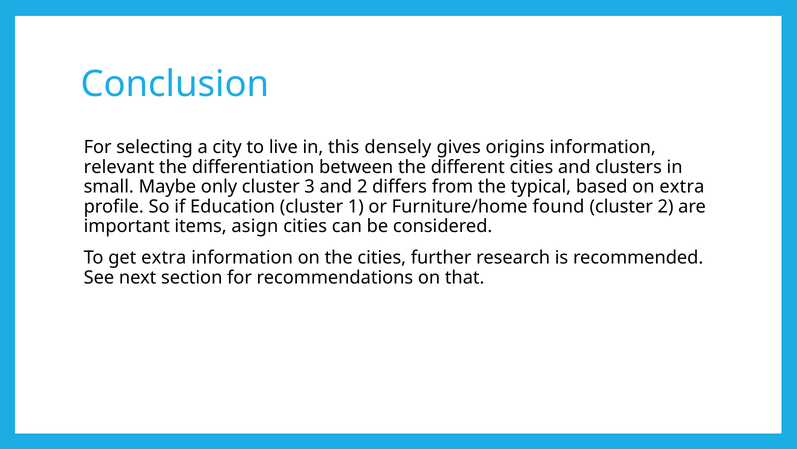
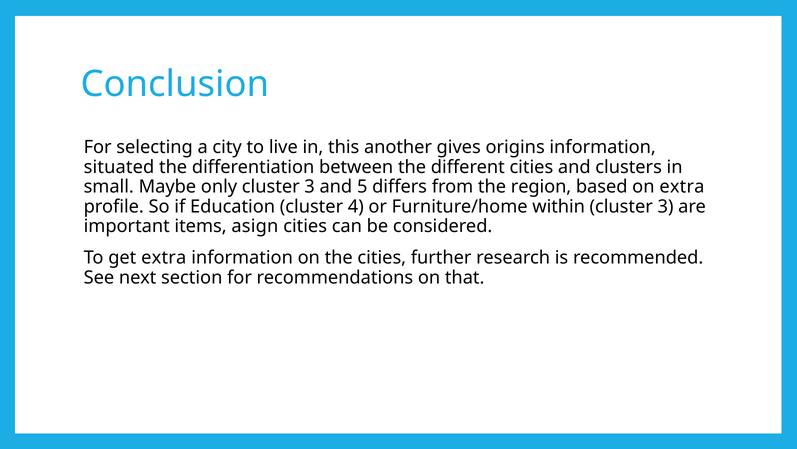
densely: densely -> another
relevant: relevant -> situated
and 2: 2 -> 5
typical: typical -> region
1: 1 -> 4
found: found -> within
2 at (666, 206): 2 -> 3
